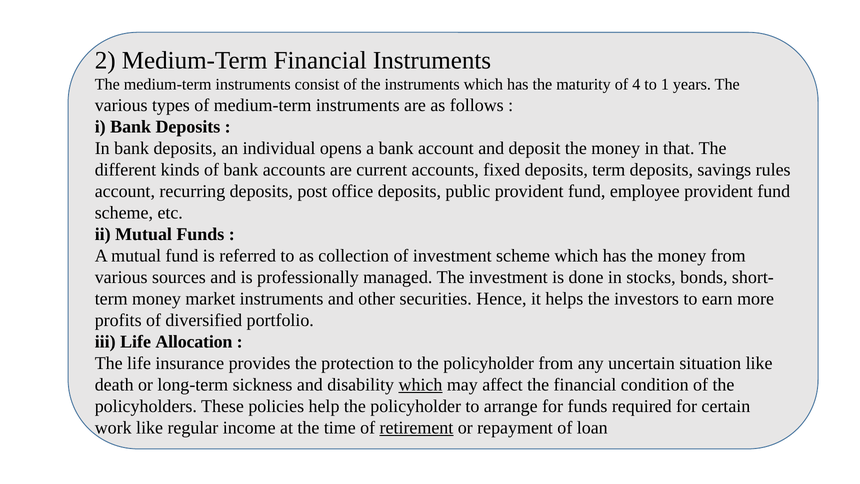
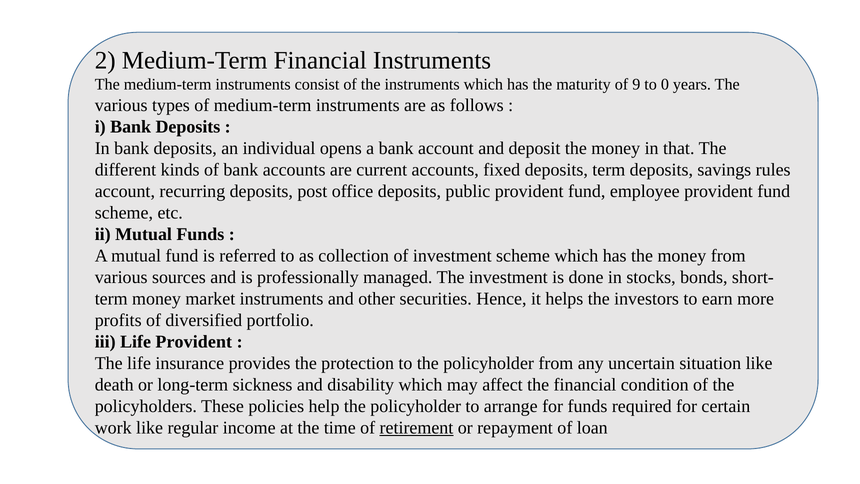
4: 4 -> 9
1: 1 -> 0
Life Allocation: Allocation -> Provident
which at (420, 385) underline: present -> none
